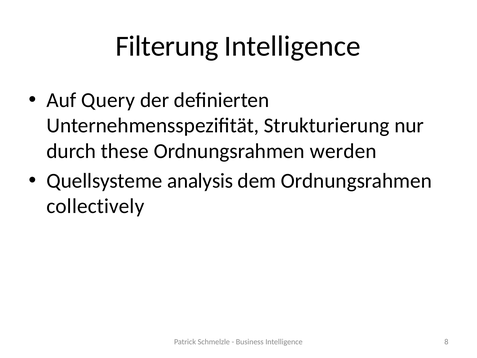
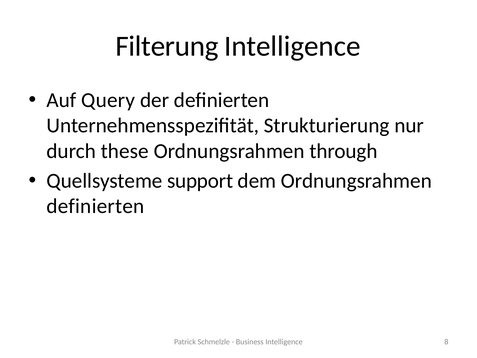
werden: werden -> through
analysis: analysis -> support
collectively at (95, 206): collectively -> definierten
